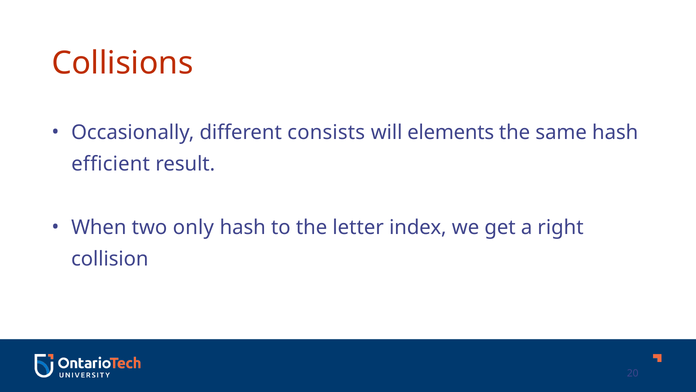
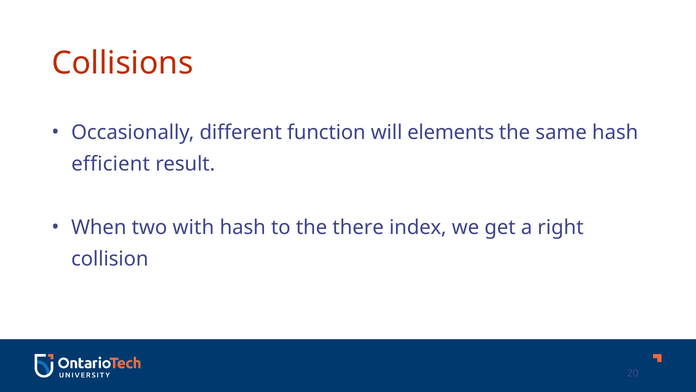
consists: consists -> function
only: only -> with
letter: letter -> there
